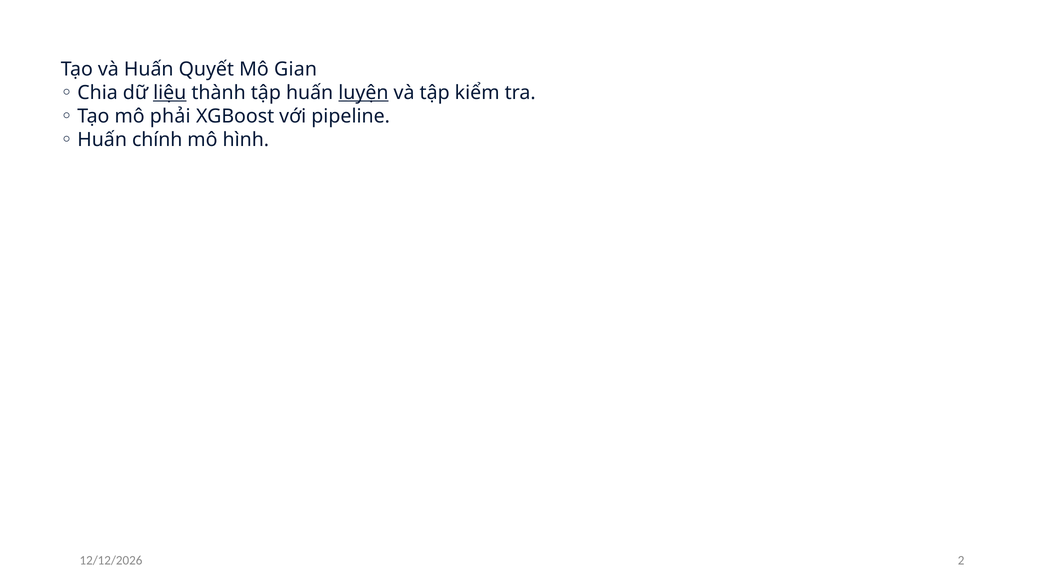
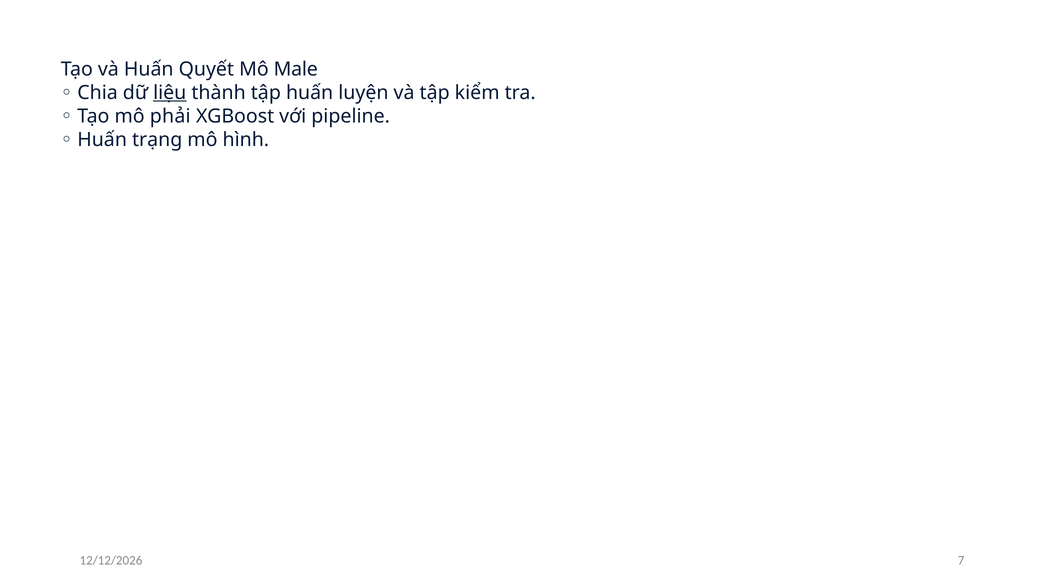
Gian: Gian -> Male
luyện underline: present -> none
chính: chính -> trạng
2: 2 -> 7
